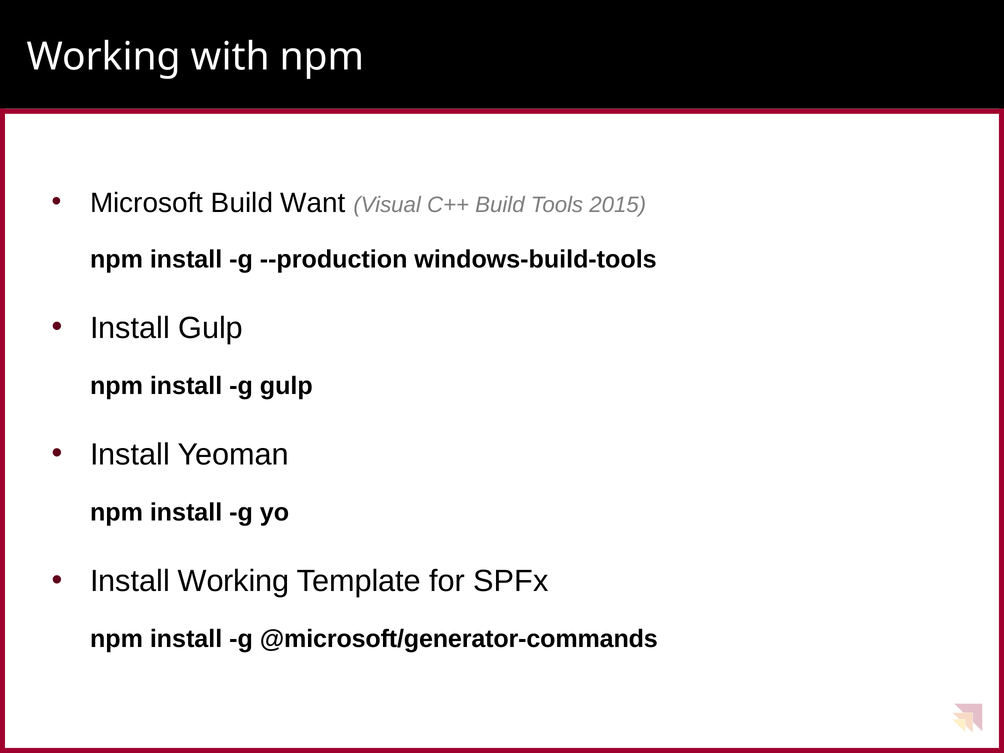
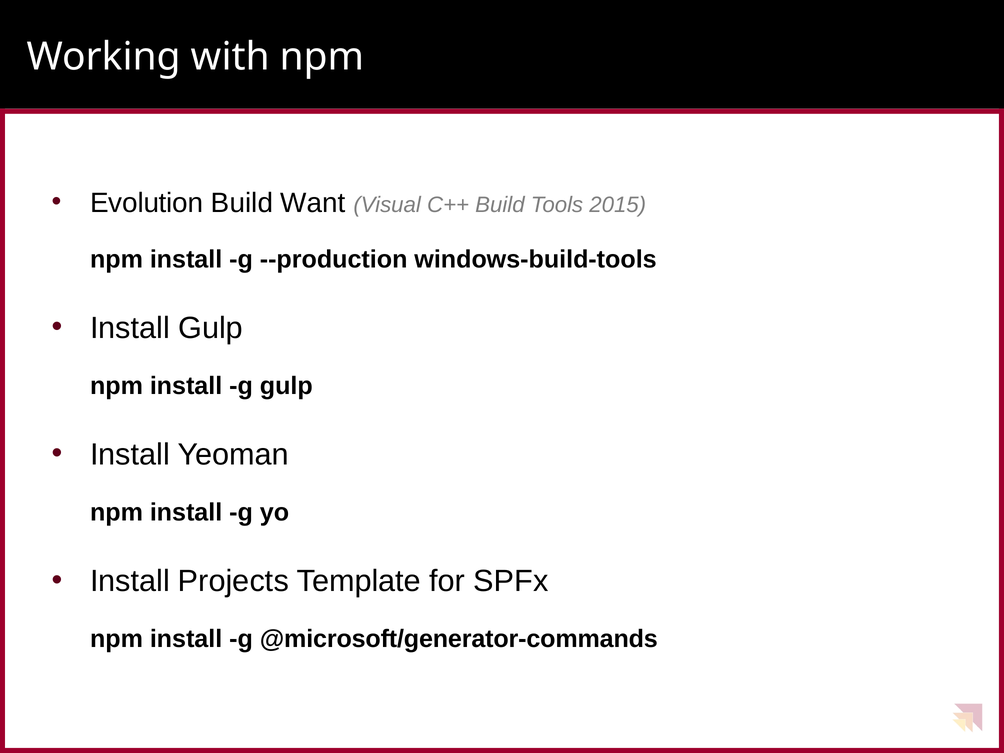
Microsoft: Microsoft -> Evolution
Install Working: Working -> Projects
